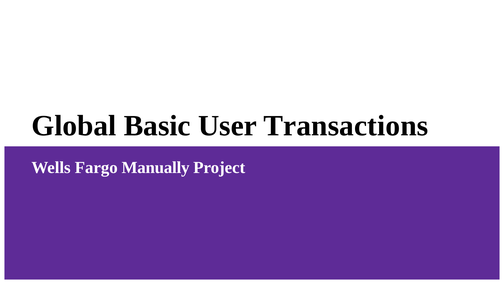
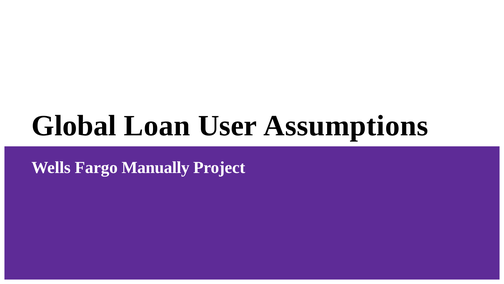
Basic: Basic -> Loan
Transactions: Transactions -> Assumptions
